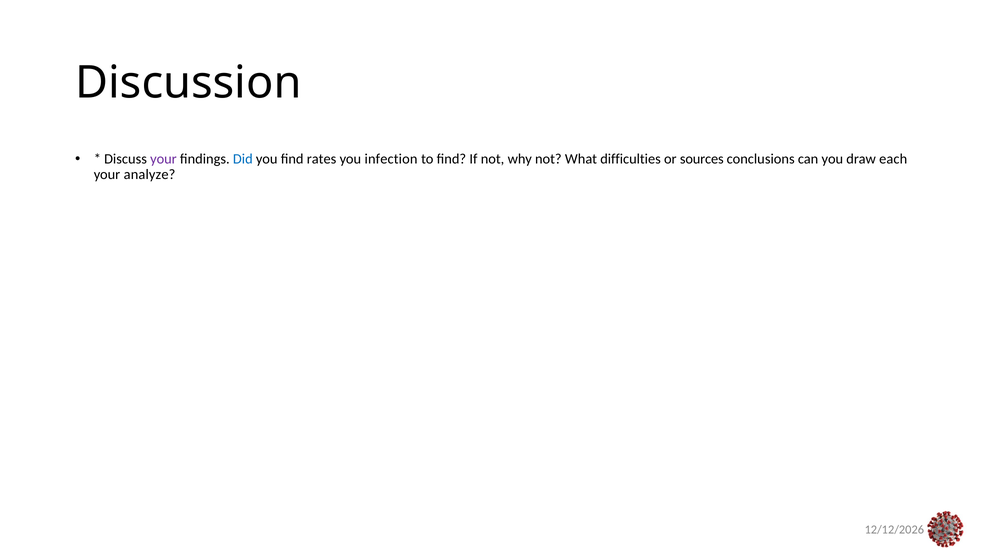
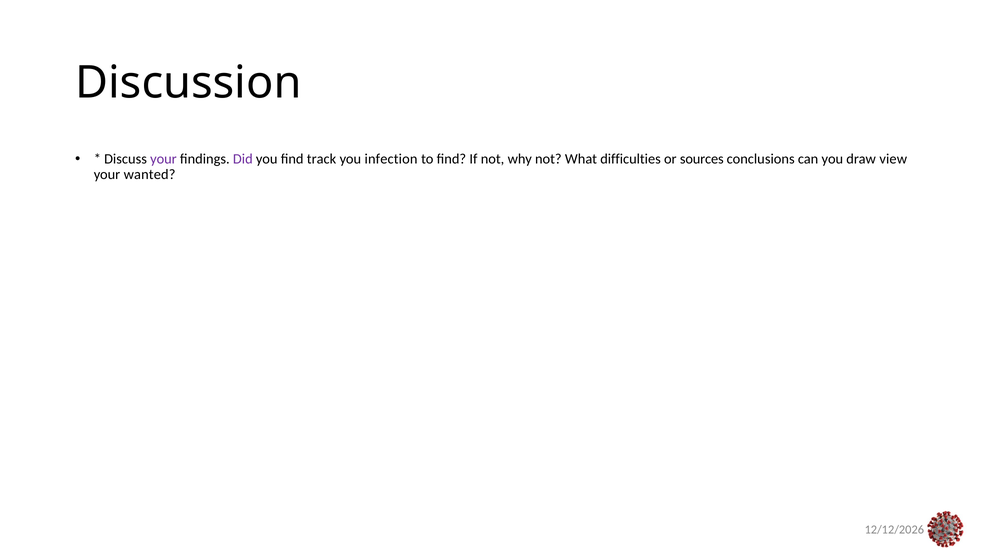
Did colour: blue -> purple
rates: rates -> track
each: each -> view
analyze: analyze -> wanted
